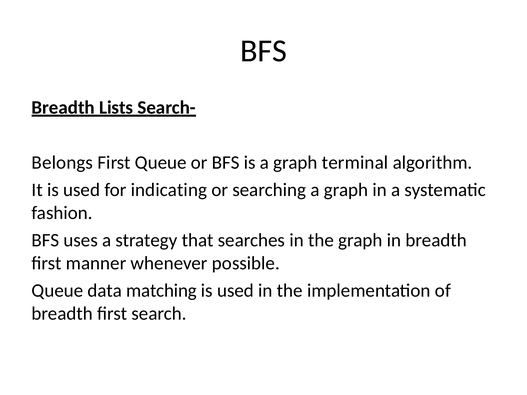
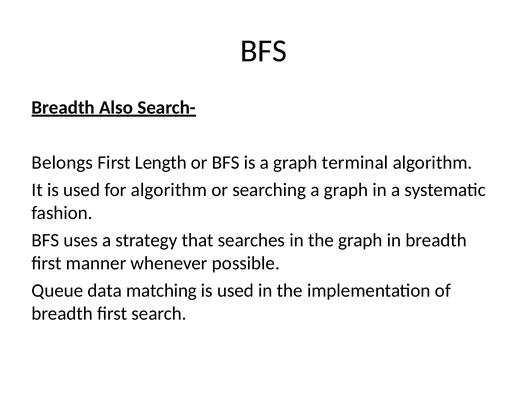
Lists: Lists -> Also
First Queue: Queue -> Length
for indicating: indicating -> algorithm
